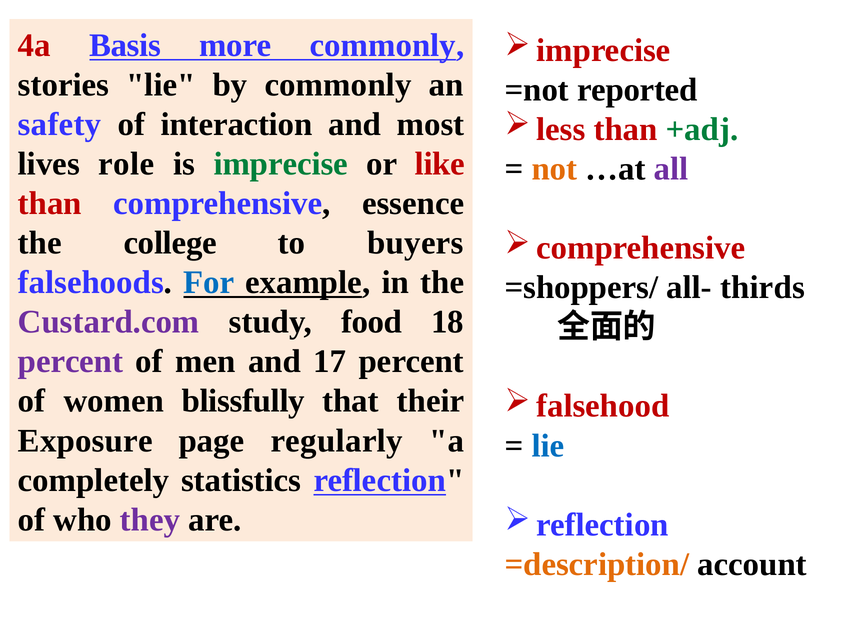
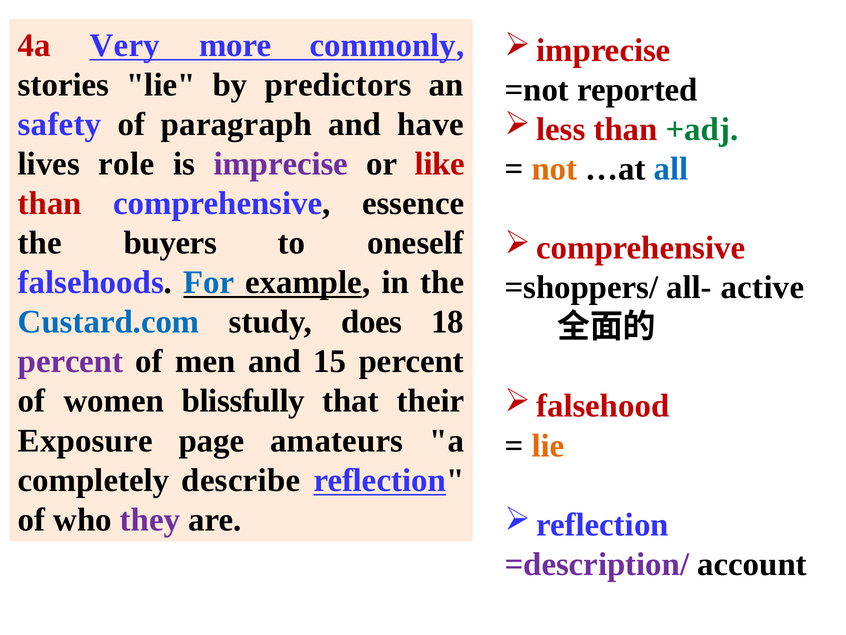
Basis: Basis -> Very
by commonly: commonly -> predictors
interaction: interaction -> paragraph
most: most -> have
imprecise colour: green -> purple
all colour: purple -> blue
college: college -> buyers
buyers: buyers -> oneself
thirds: thirds -> active
Custard.com colour: purple -> blue
food: food -> does
17: 17 -> 15
regularly: regularly -> amateurs
lie at (548, 445) colour: blue -> orange
statistics: statistics -> describe
=description/ colour: orange -> purple
